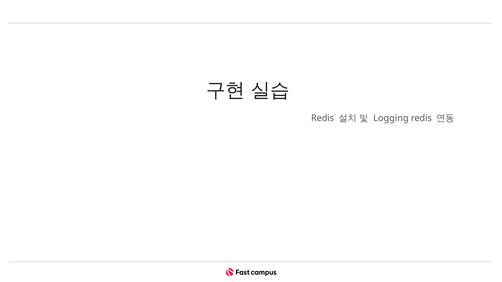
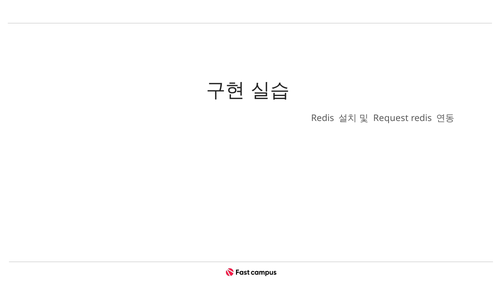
Logging: Logging -> Request
